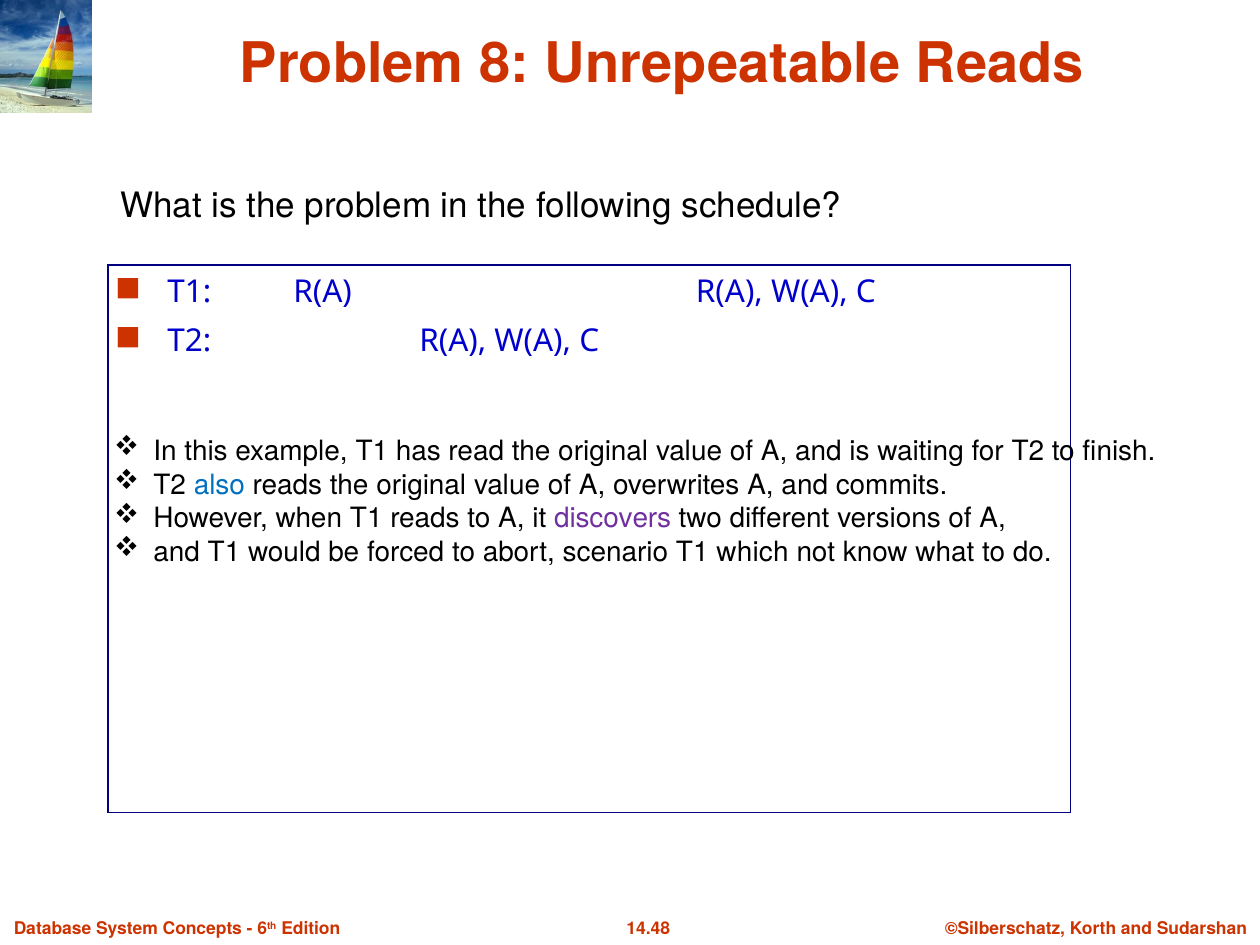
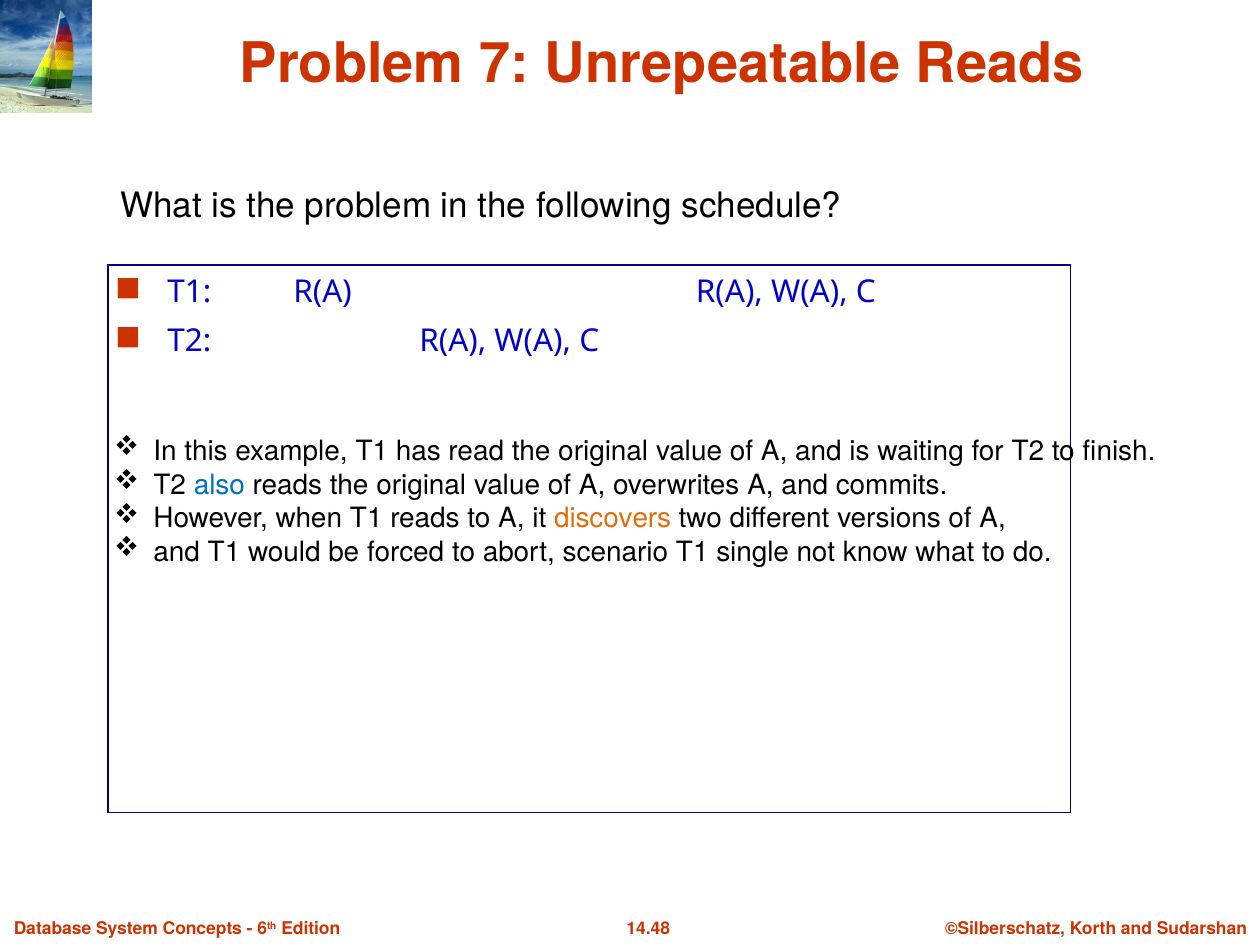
8: 8 -> 7
discovers colour: purple -> orange
which: which -> single
